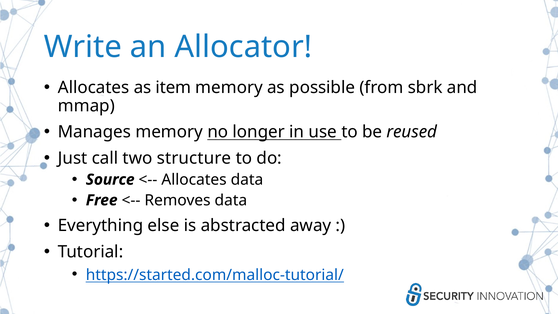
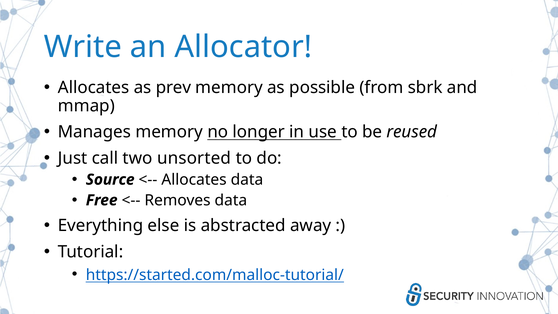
item: item -> prev
structure: structure -> unsorted
